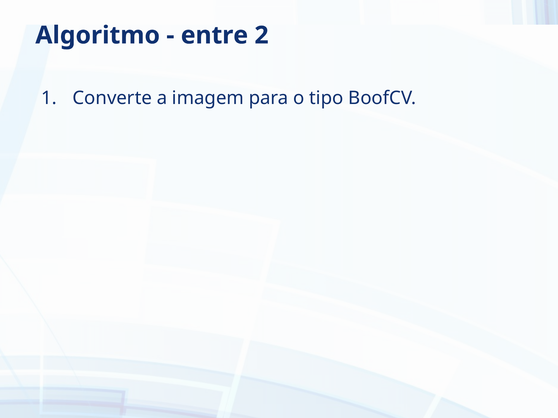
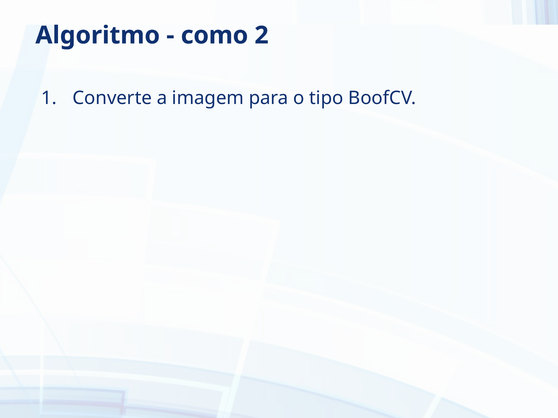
entre: entre -> como
